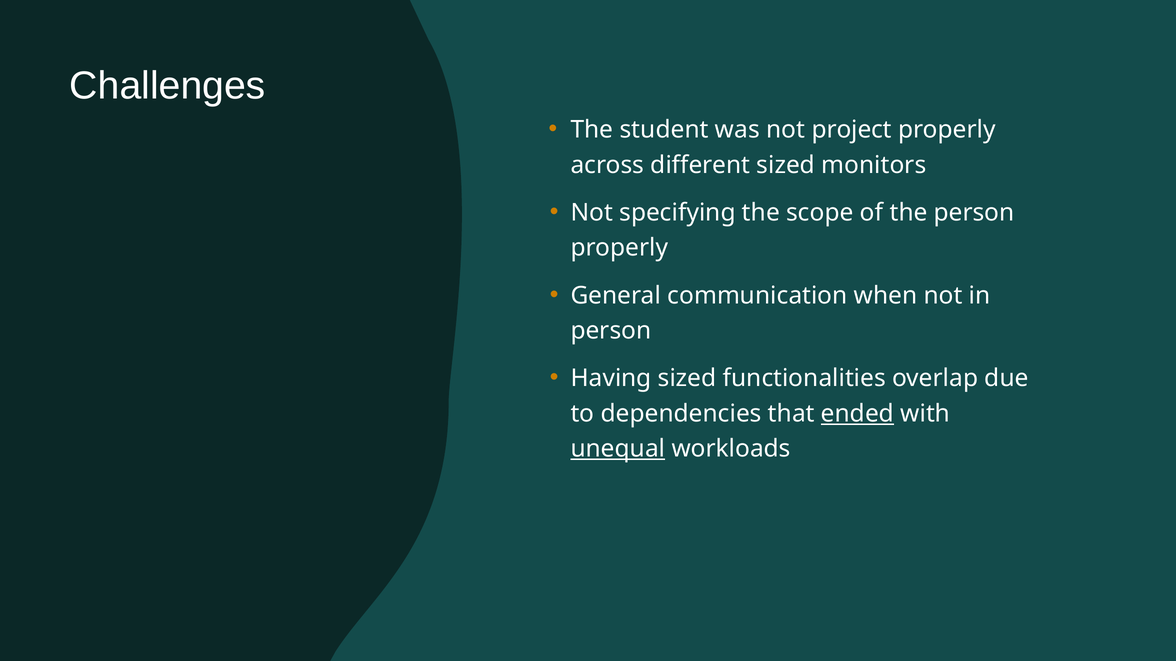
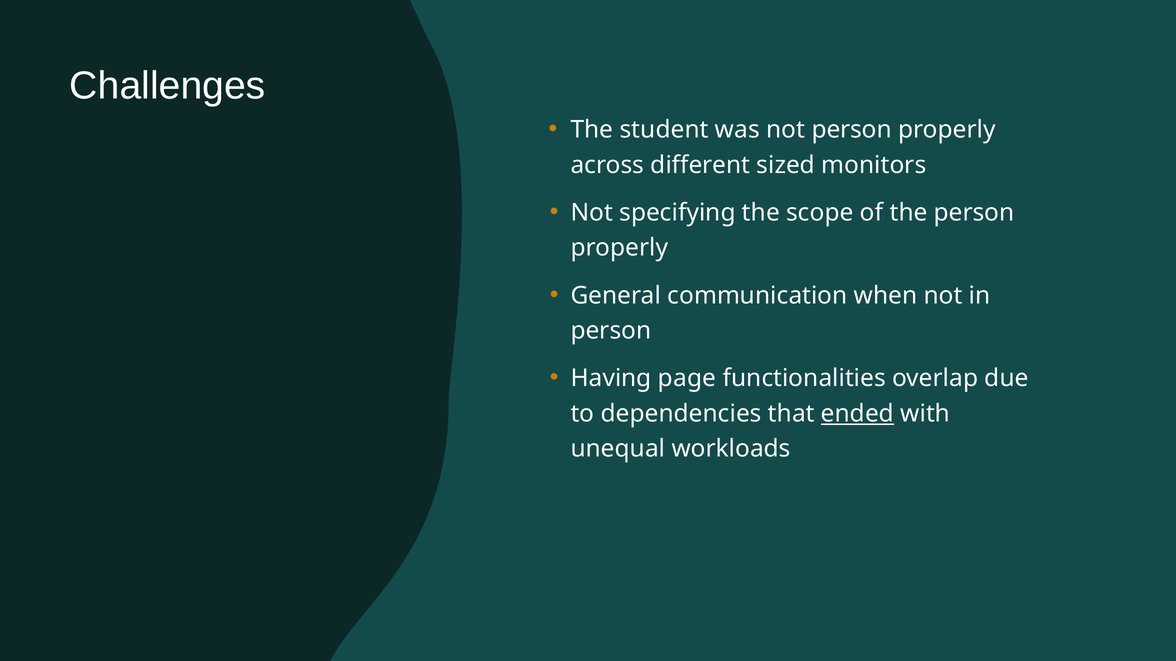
not project: project -> person
Having sized: sized -> page
unequal underline: present -> none
